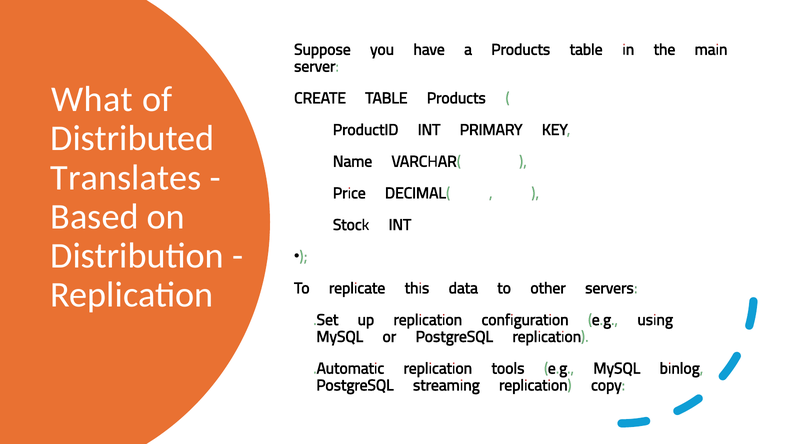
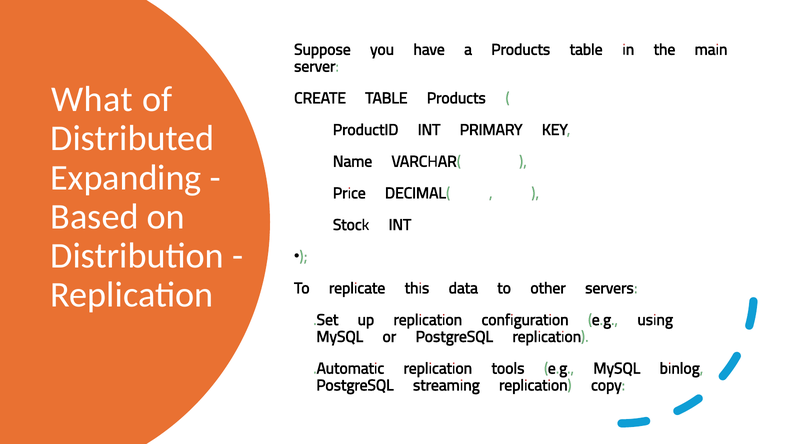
Translates: Translates -> Expanding
